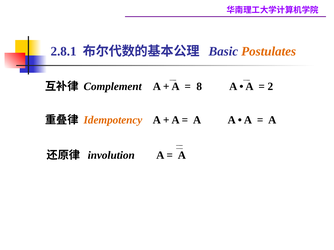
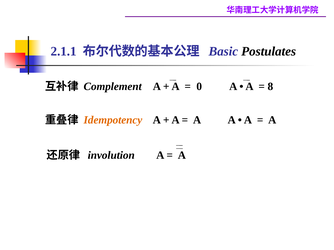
2.8.1: 2.8.1 -> 2.1.1
Postulates colour: orange -> black
8: 8 -> 0
2: 2 -> 8
